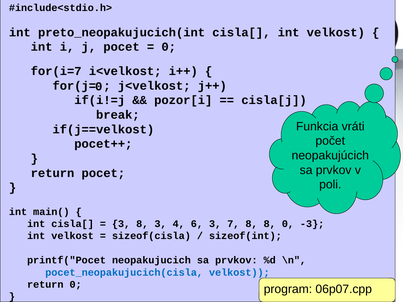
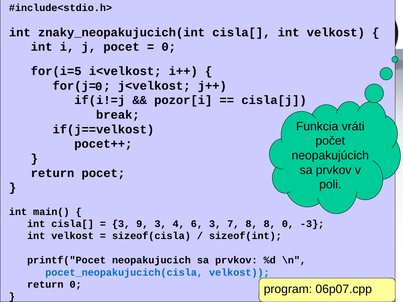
preto_neopakujucich(int: preto_neopakujucich(int -> znaky_neopakujucich(int
for(i=7: for(i=7 -> for(i=5
3 8: 8 -> 9
